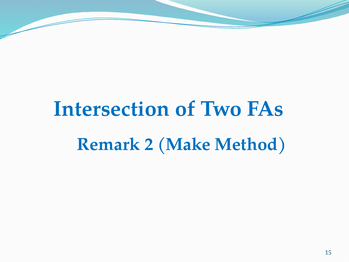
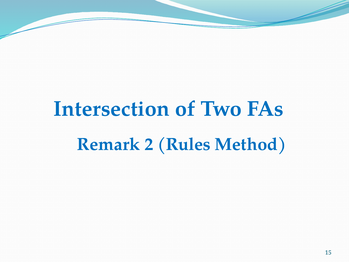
Make: Make -> Rules
